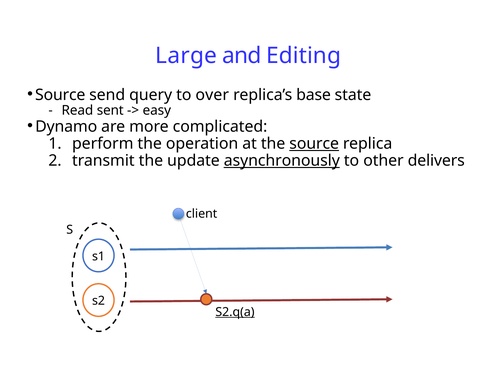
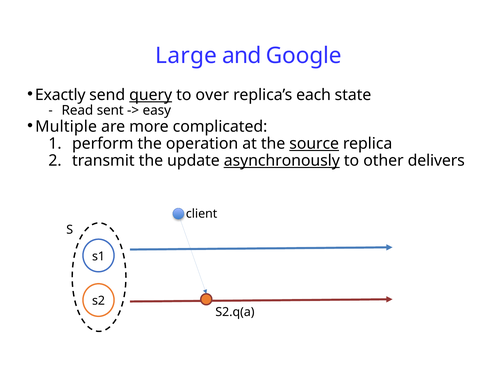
Editing: Editing -> Google
Source at (60, 95): Source -> Exactly
query underline: none -> present
base: base -> each
Dynamo: Dynamo -> Multiple
S2.q(a underline: present -> none
